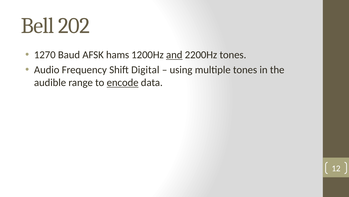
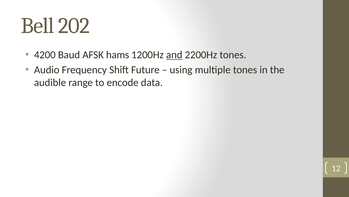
1270: 1270 -> 4200
Digital: Digital -> Future
encode underline: present -> none
